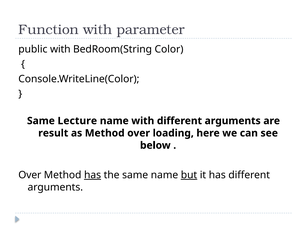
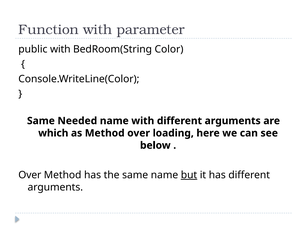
Lecture: Lecture -> Needed
result: result -> which
has at (93, 175) underline: present -> none
